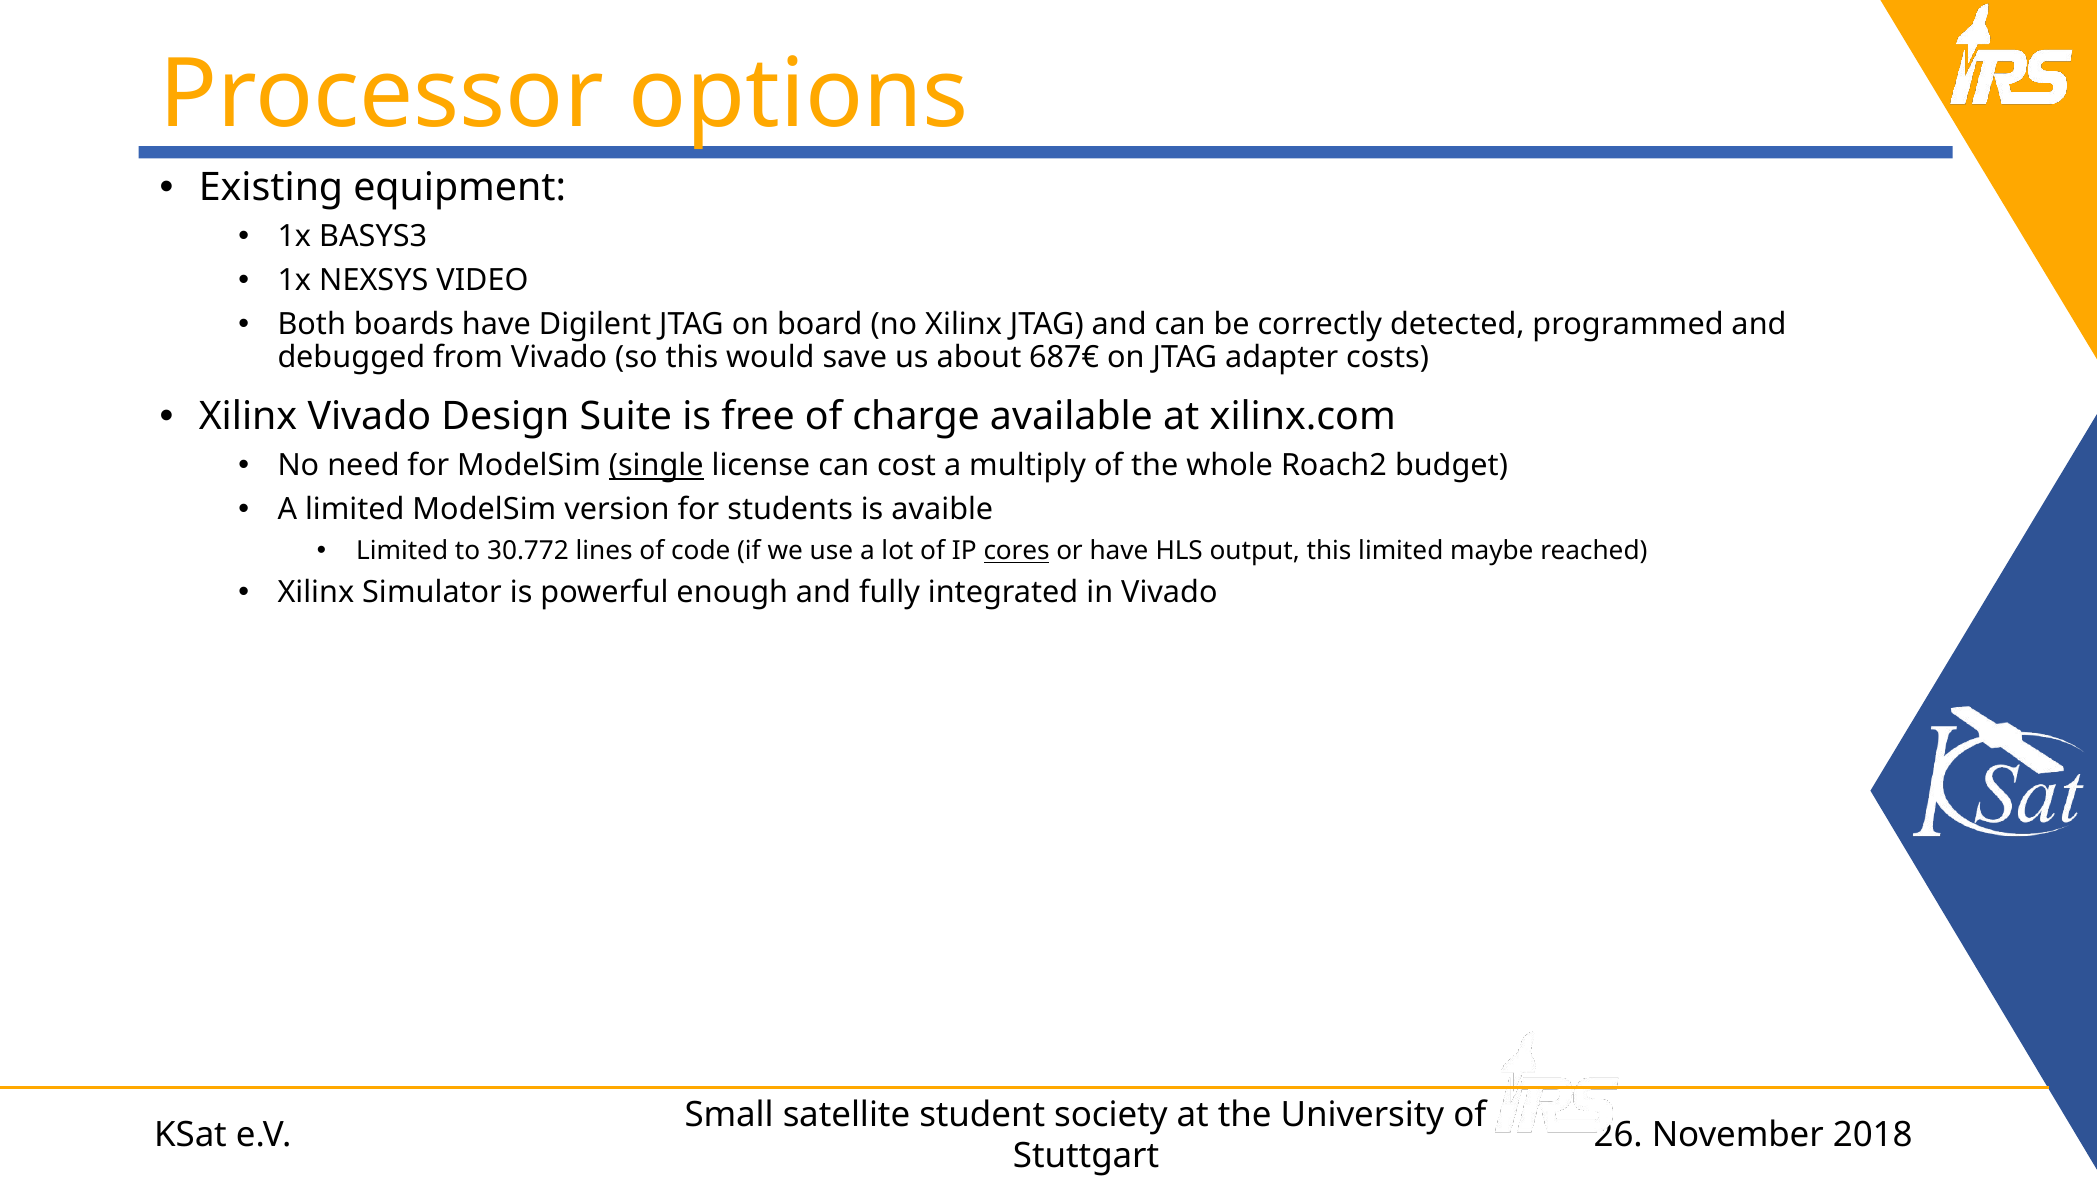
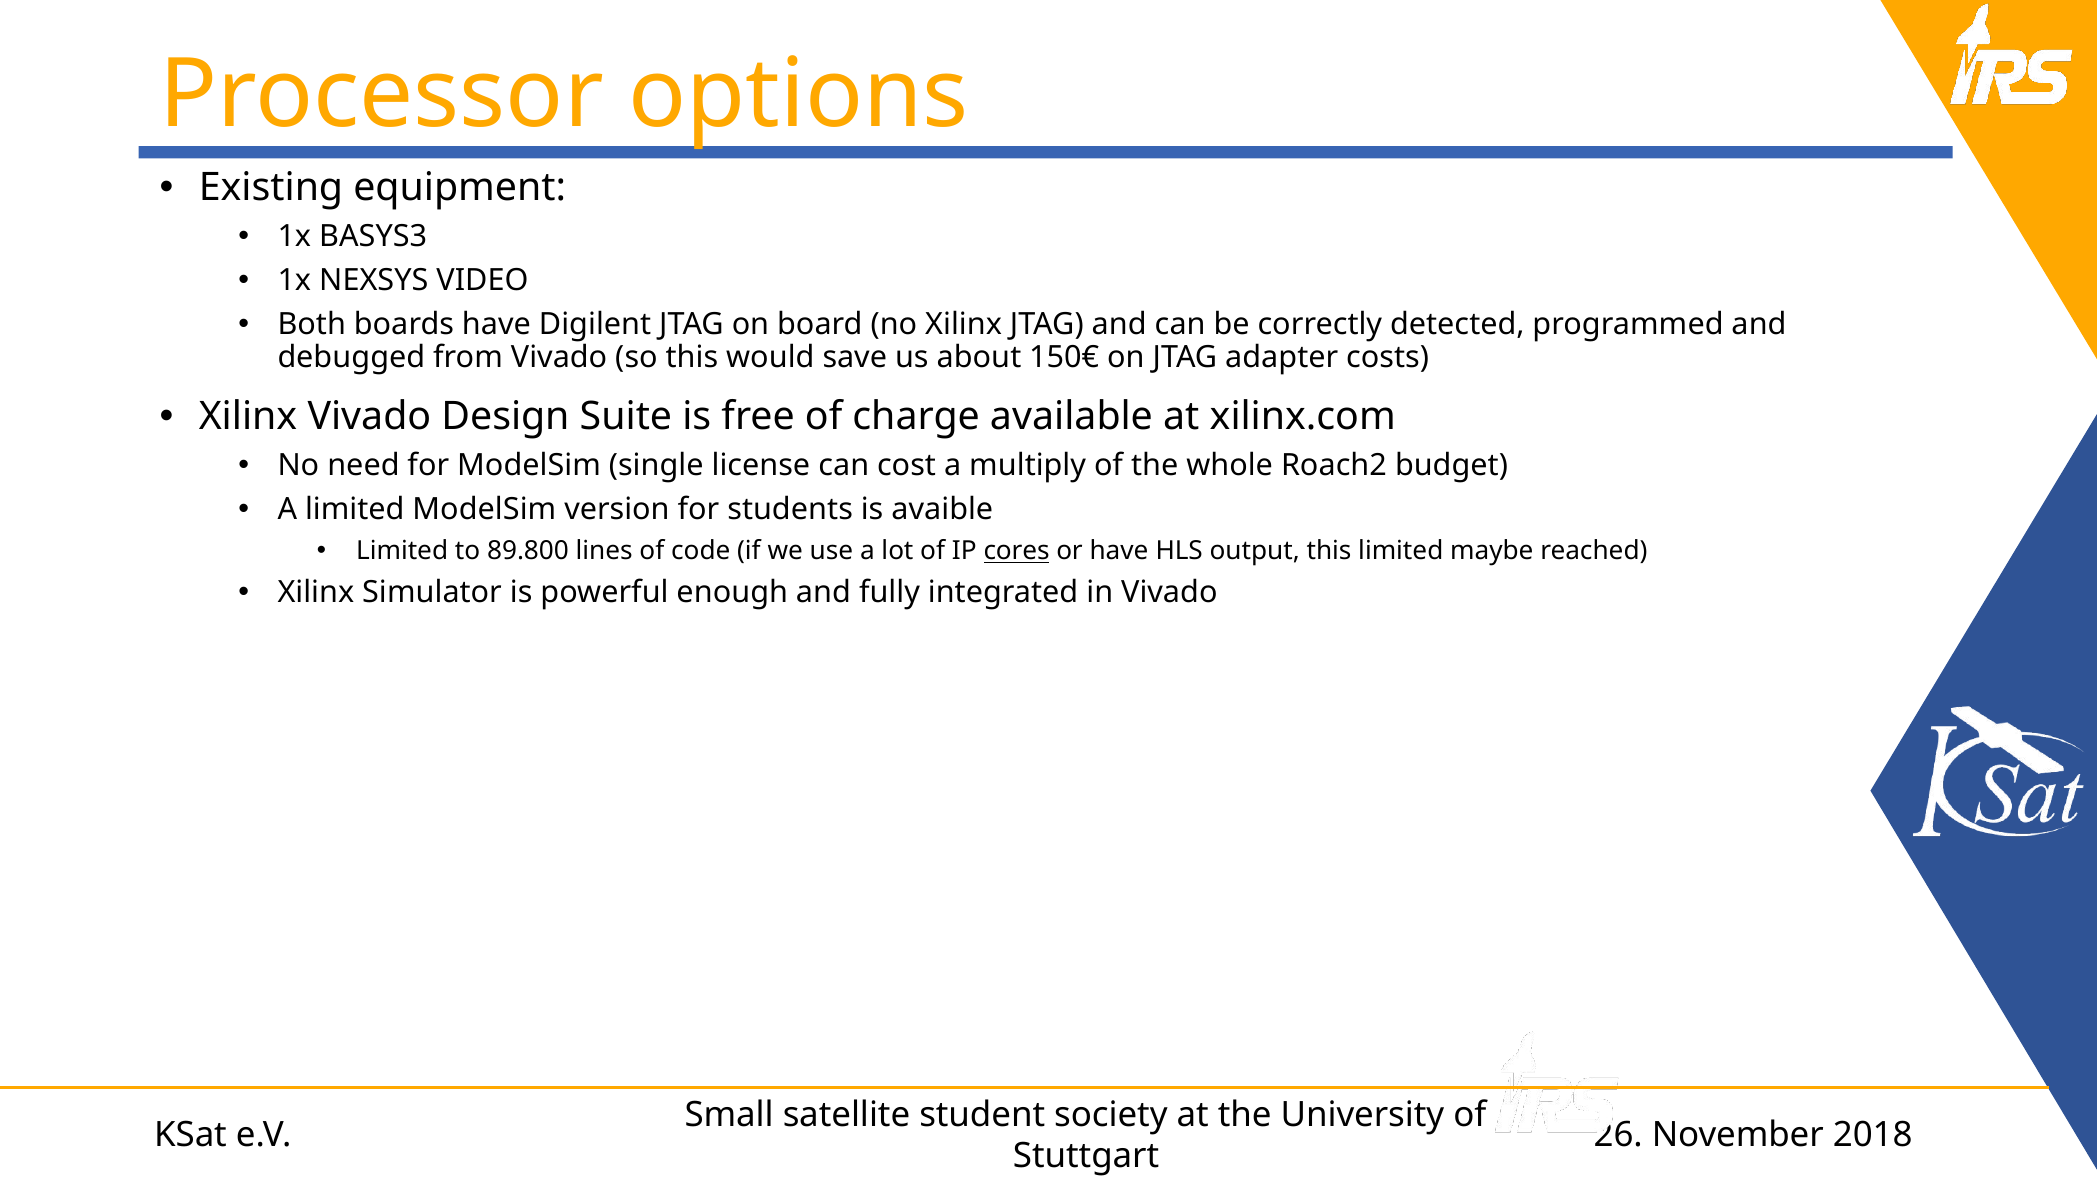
687€: 687€ -> 150€
single underline: present -> none
30.772: 30.772 -> 89.800
